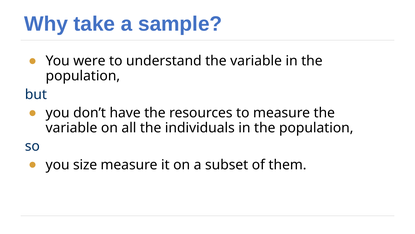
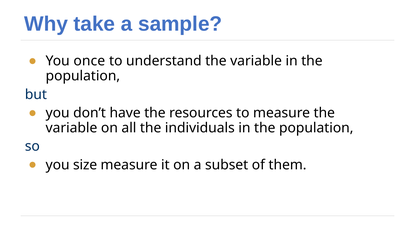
were: were -> once
